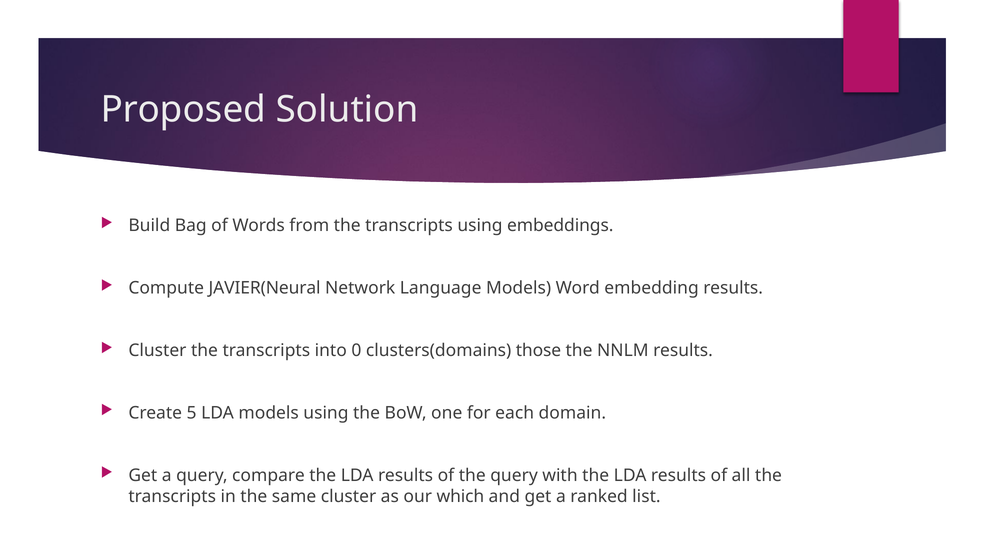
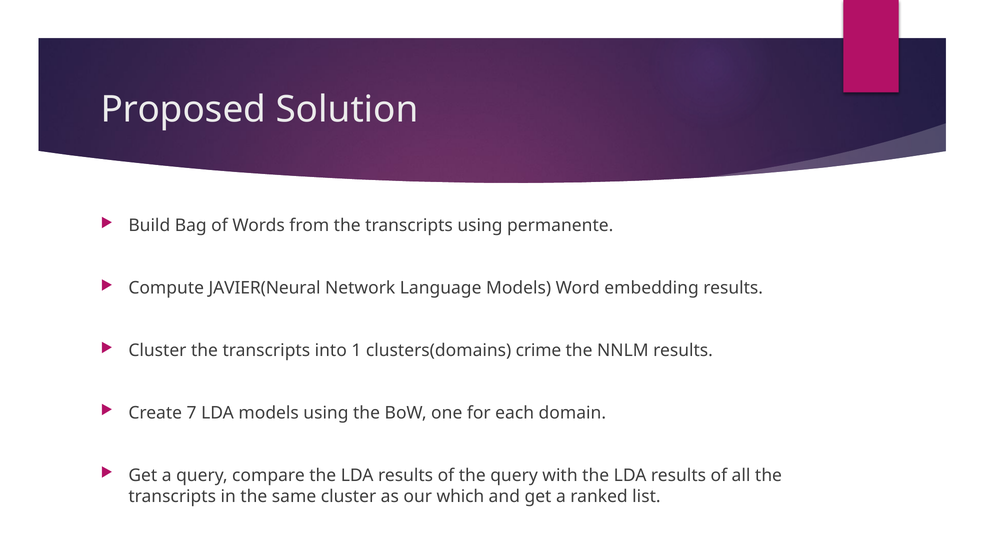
embeddings: embeddings -> permanente
0: 0 -> 1
those: those -> crime
5: 5 -> 7
